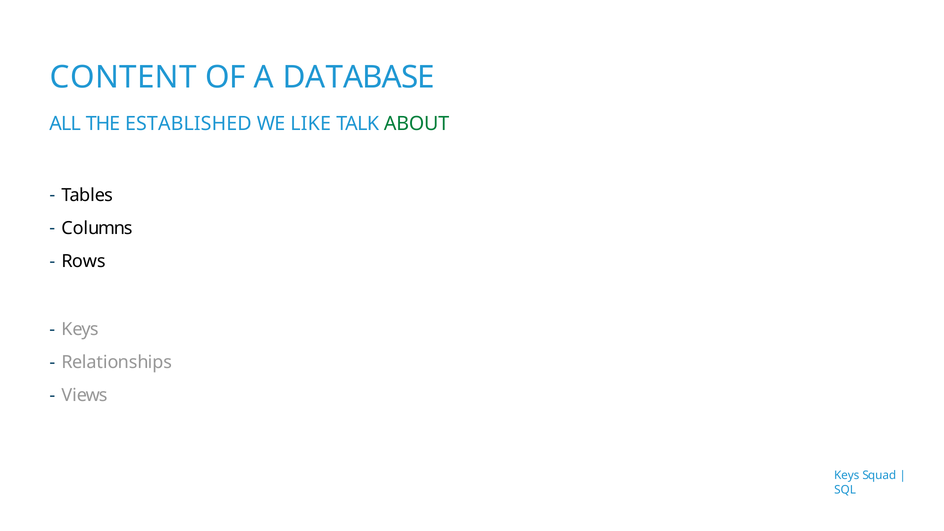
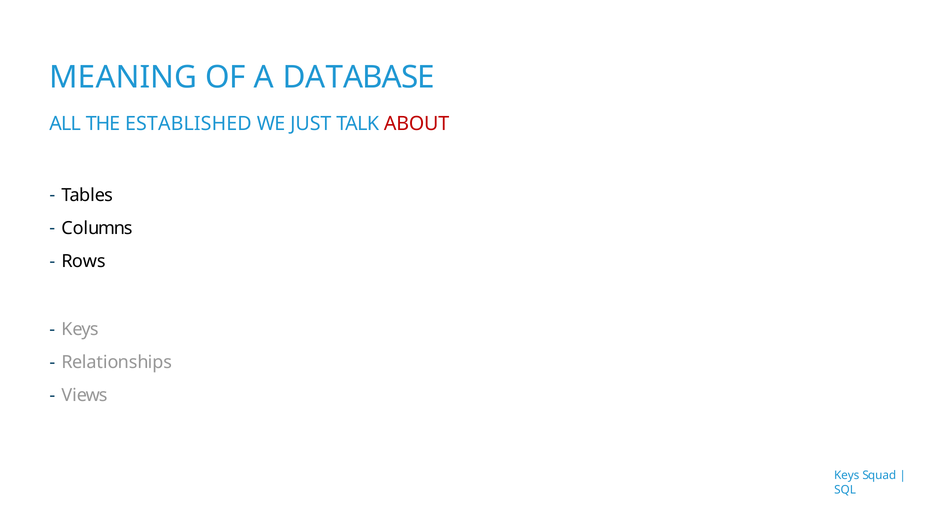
CONTENT: CONTENT -> MEANING
LIKE: LIKE -> JUST
ABOUT colour: green -> red
